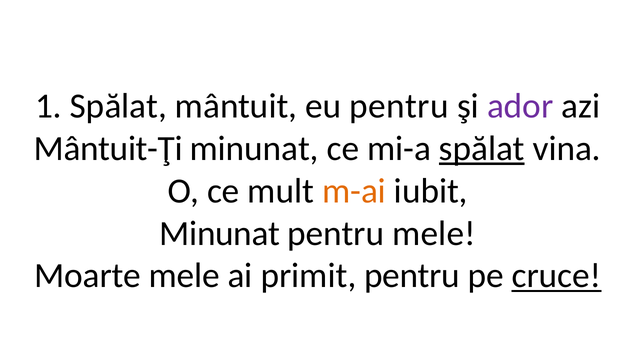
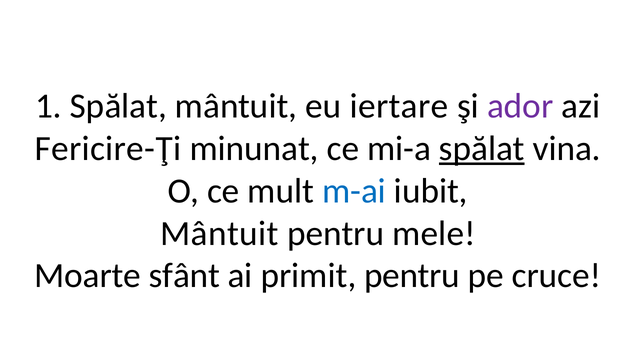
eu pentru: pentru -> iertare
Mântuit-Ţi: Mântuit-Ţi -> Fericire-Ţi
m-ai colour: orange -> blue
Minunat at (220, 233): Minunat -> Mântuit
Moarte mele: mele -> sfânt
cruce underline: present -> none
